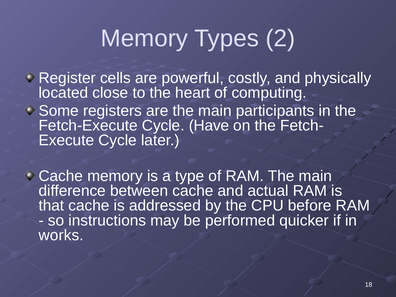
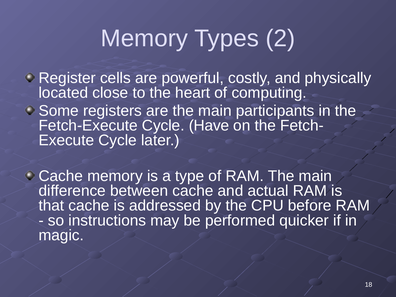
works: works -> magic
